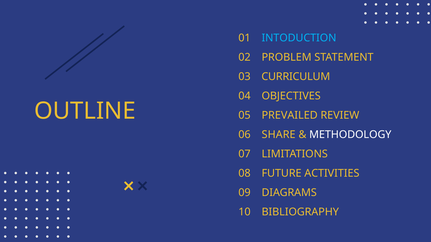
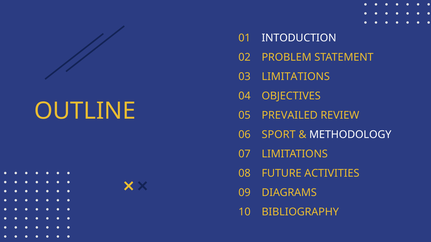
INTODUCTION colour: light blue -> white
CURRICULUM at (296, 77): CURRICULUM -> LIMITATIONS
SHARE: SHARE -> SPORT
